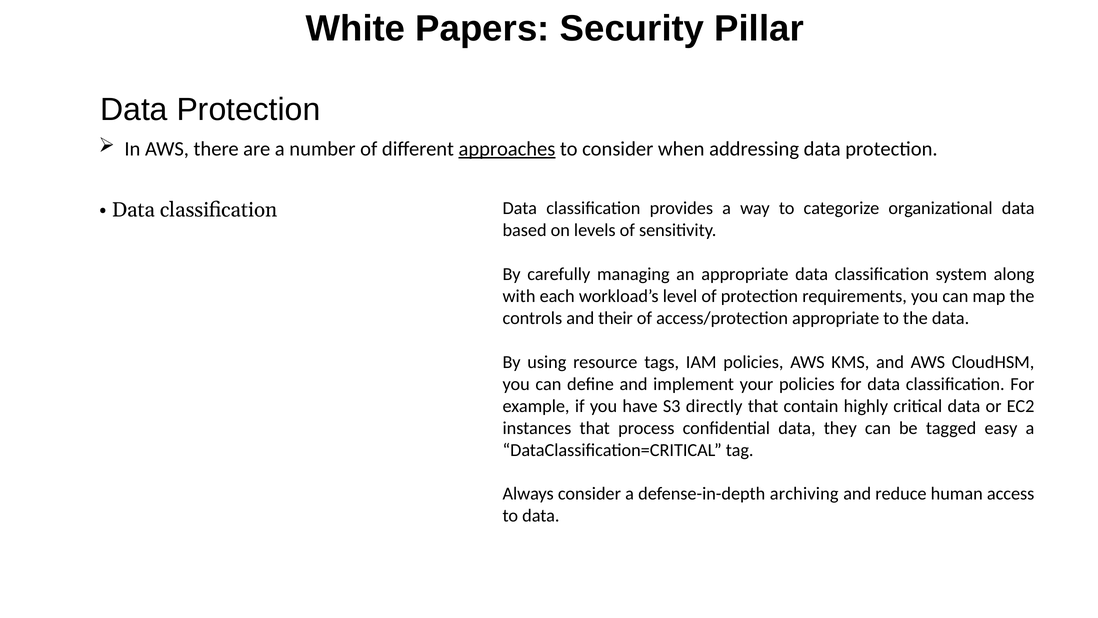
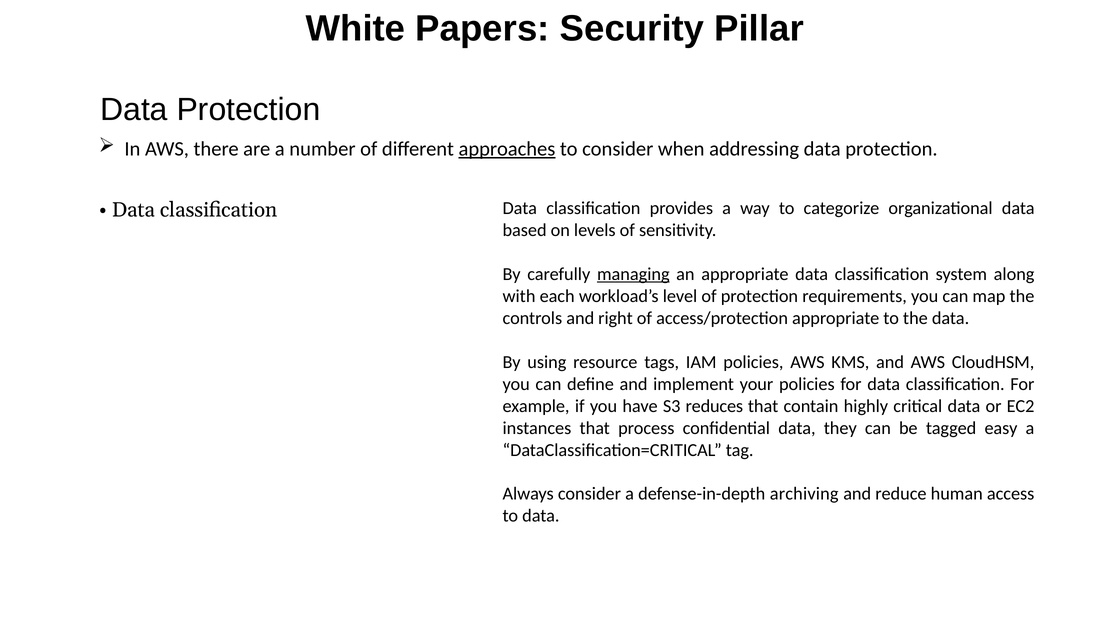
managing underline: none -> present
their: their -> right
directly: directly -> reduces
